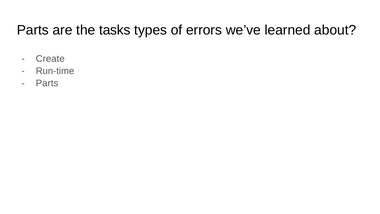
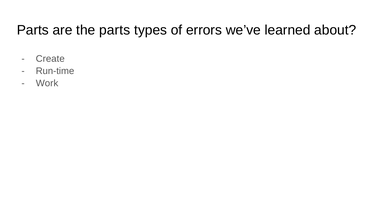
the tasks: tasks -> parts
Parts at (47, 83): Parts -> Work
